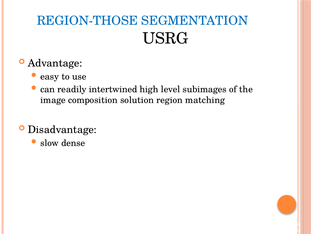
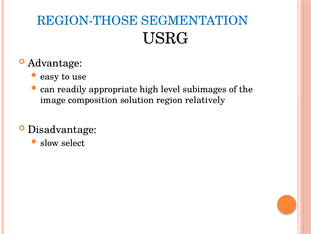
intertwined: intertwined -> appropriate
matching: matching -> relatively
dense: dense -> select
